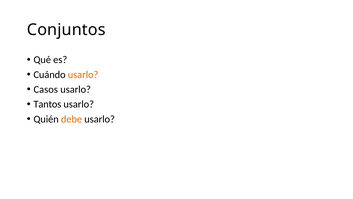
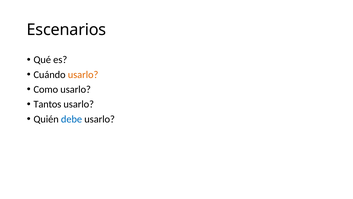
Conjuntos: Conjuntos -> Escenarios
Casos: Casos -> Como
debe colour: orange -> blue
